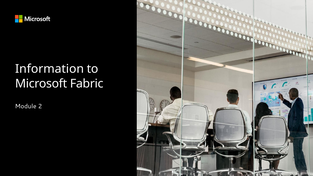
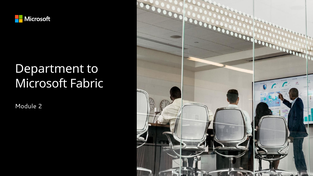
Information: Information -> Department
